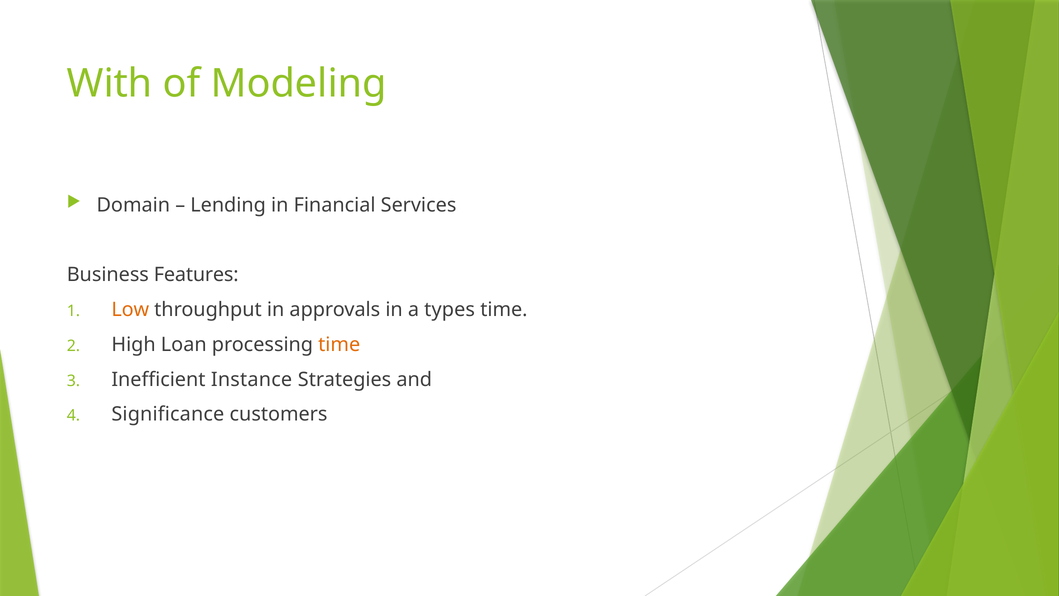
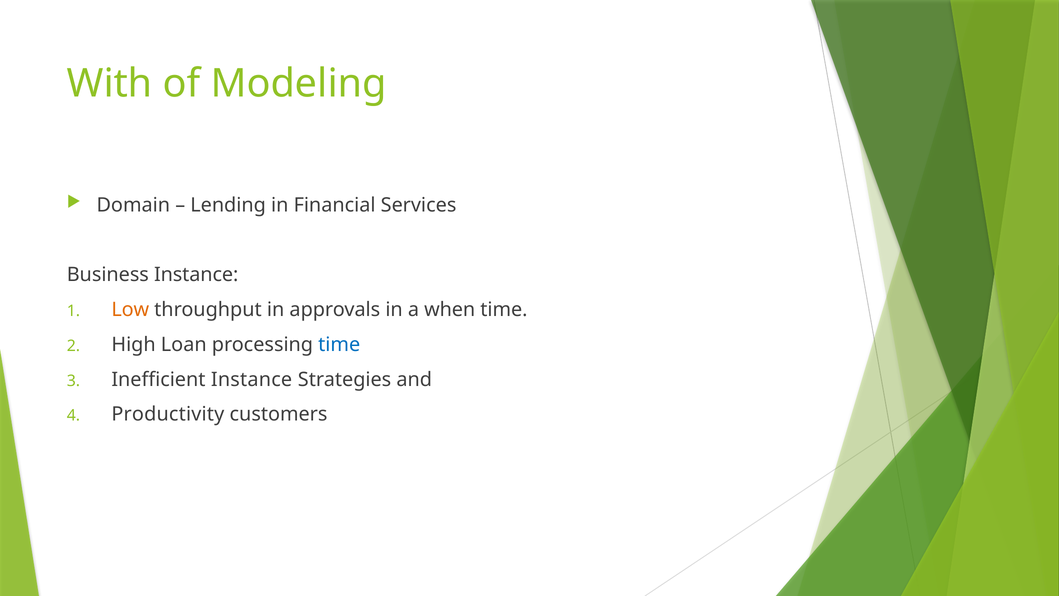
Business Features: Features -> Instance
types: types -> when
time at (339, 344) colour: orange -> blue
Significance: Significance -> Productivity
